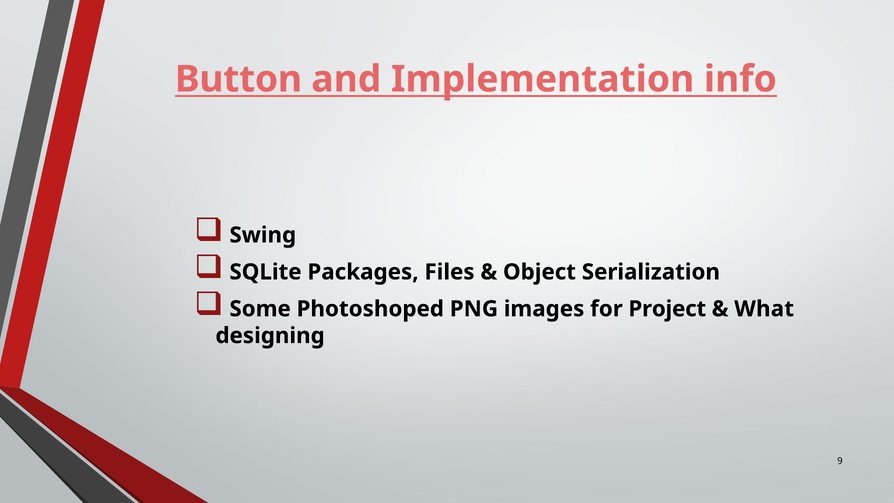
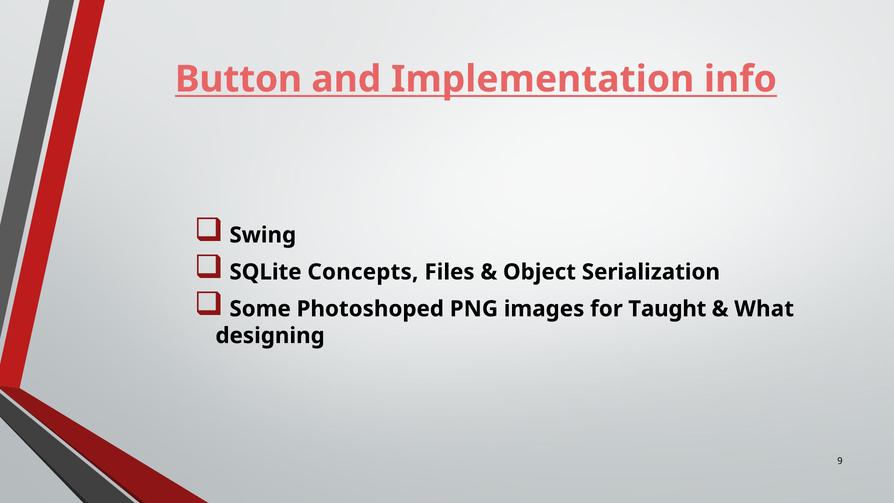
Packages: Packages -> Concepts
Project: Project -> Taught
